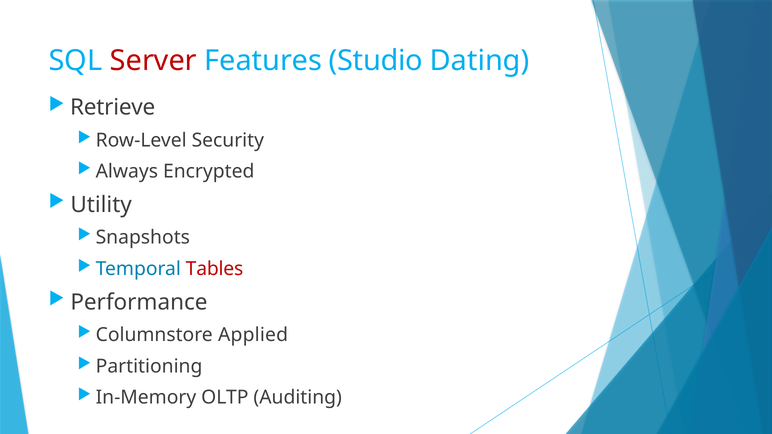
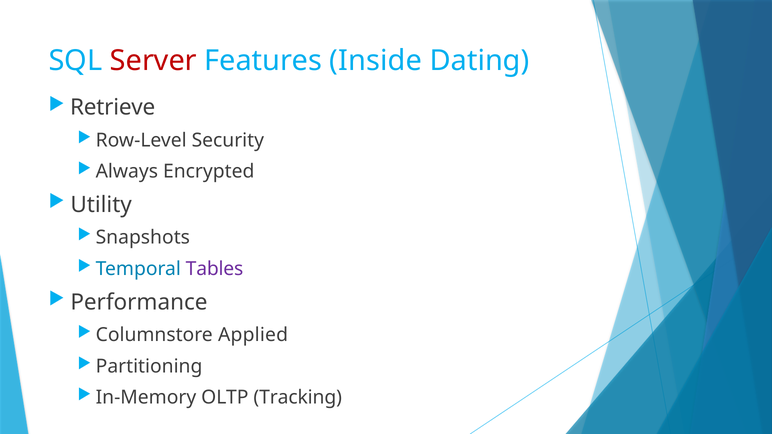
Studio: Studio -> Inside
Tables colour: red -> purple
Auditing: Auditing -> Tracking
